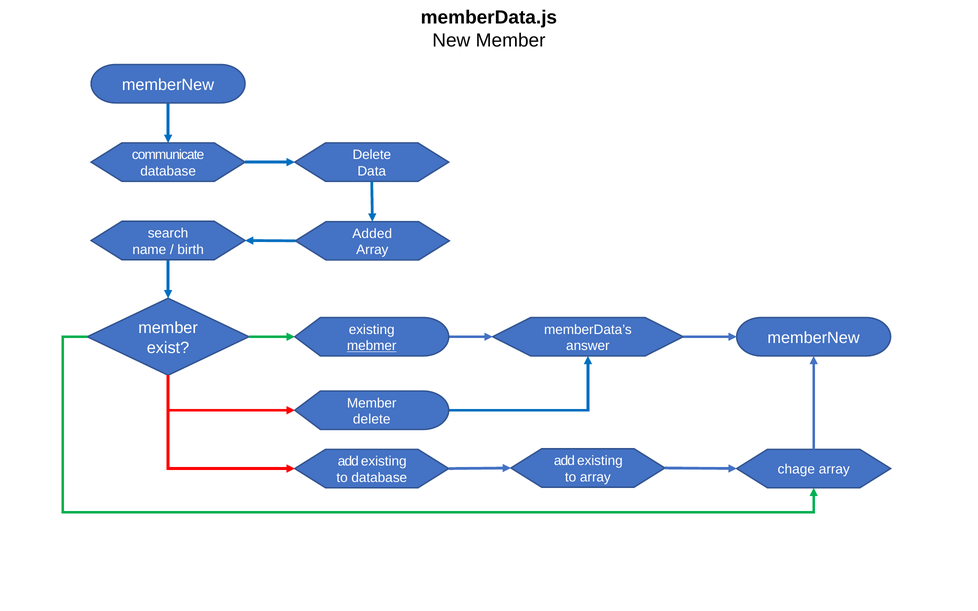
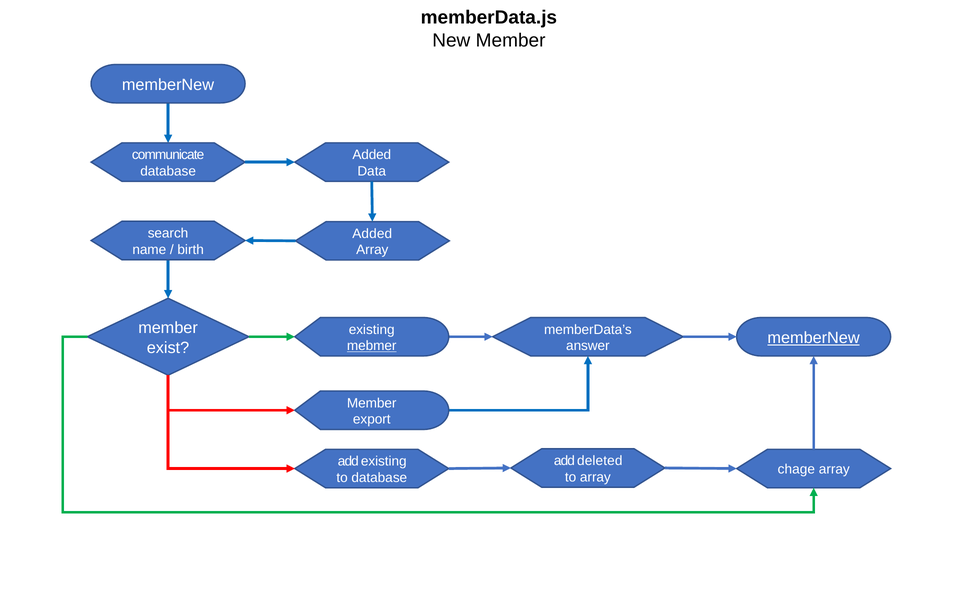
Delete at (372, 155): Delete -> Added
memberNew at (814, 338) underline: none -> present
delete at (372, 420): delete -> export
existing at (600, 461): existing -> deleted
